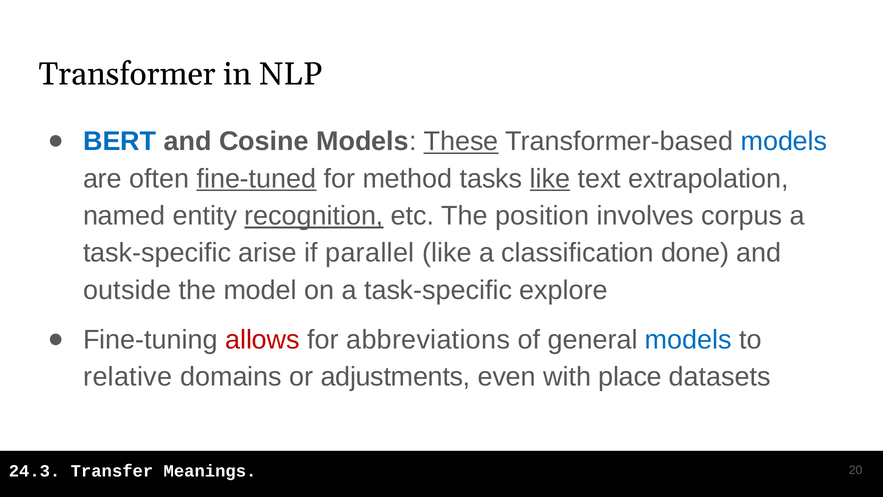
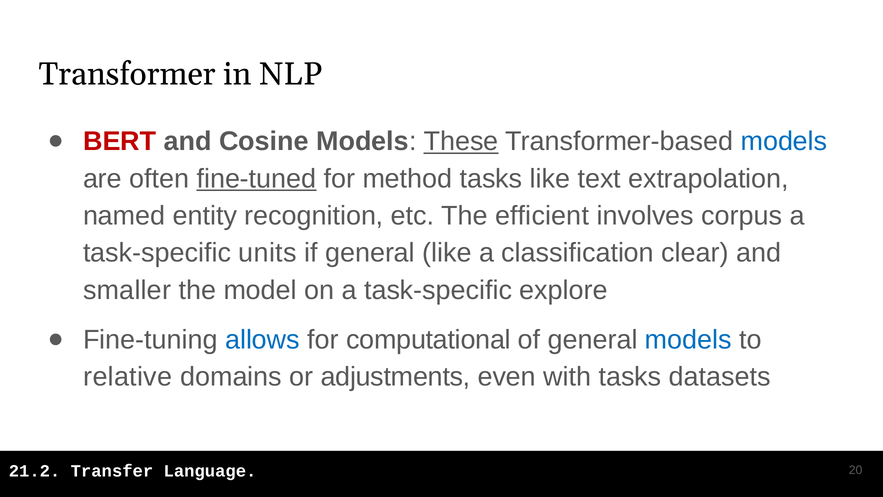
BERT colour: blue -> red
like at (550, 179) underline: present -> none
recognition underline: present -> none
position: position -> efficient
arise: arise -> units
if parallel: parallel -> general
done: done -> clear
outside: outside -> smaller
allows colour: red -> blue
abbreviations: abbreviations -> computational
with place: place -> tasks
24.3: 24.3 -> 21.2
Meanings: Meanings -> Language
